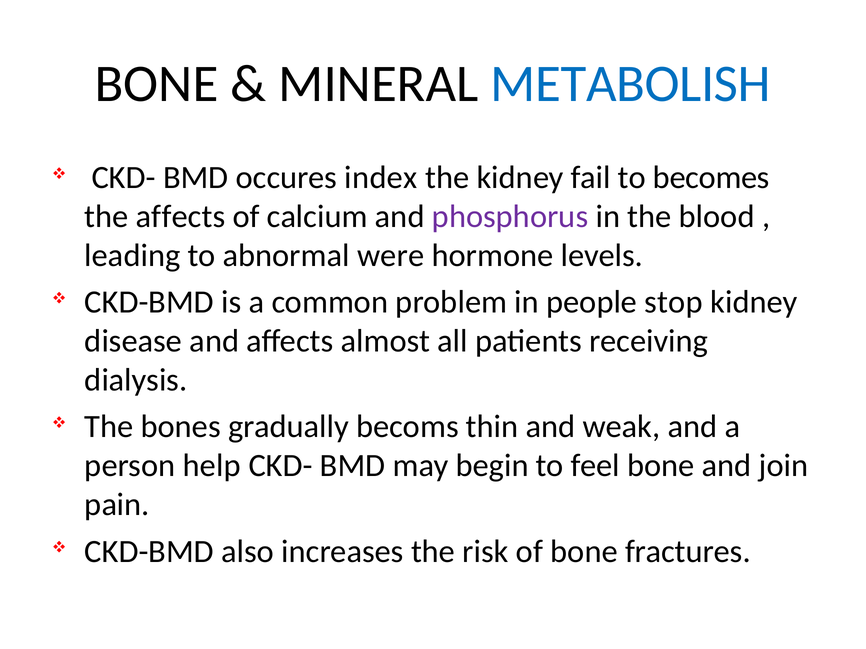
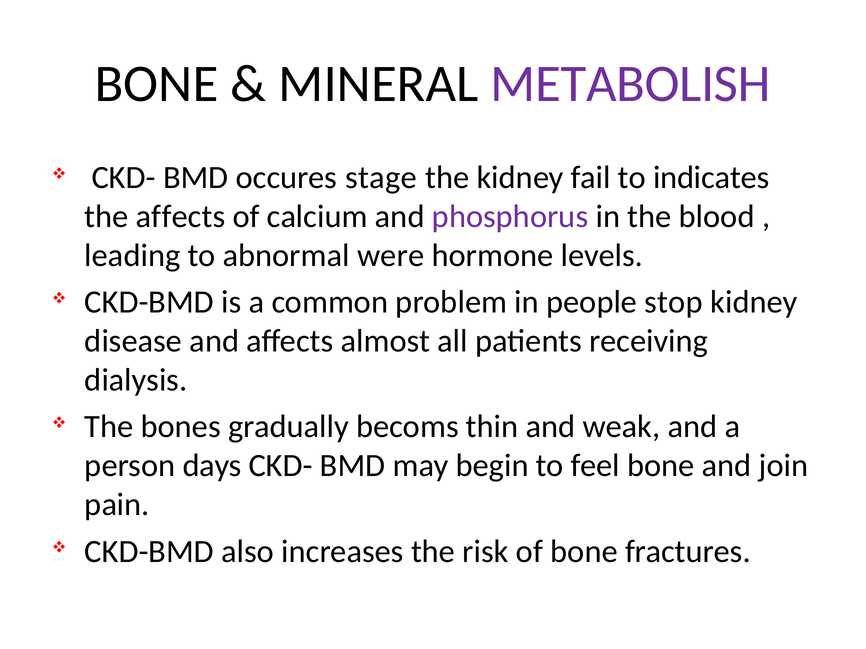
METABOLISH colour: blue -> purple
index: index -> stage
becomes: becomes -> indicates
help: help -> days
